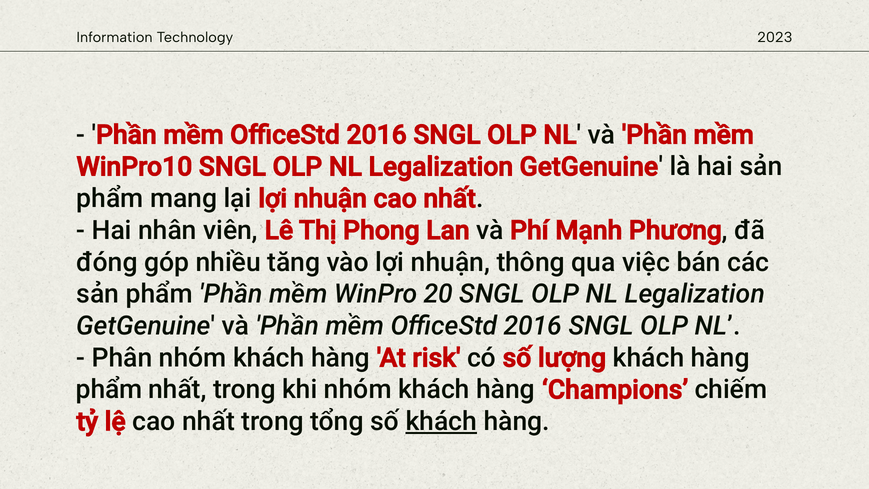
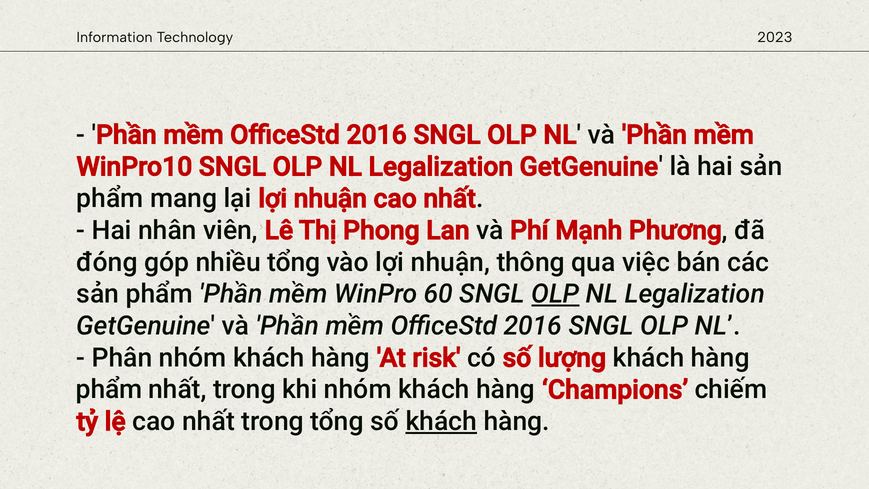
nhiều tăng: tăng -> tổng
20: 20 -> 60
OLP at (555, 294) underline: none -> present
